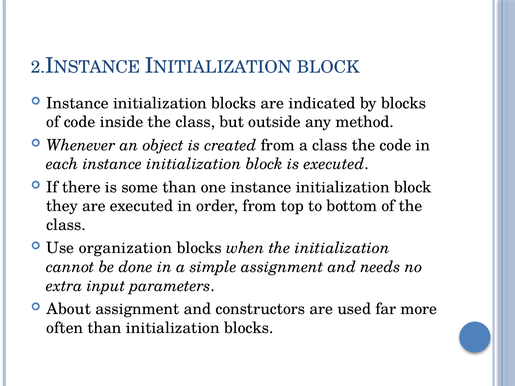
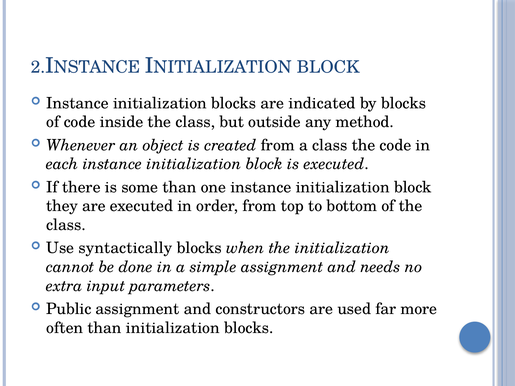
organization: organization -> syntactically
About: About -> Public
